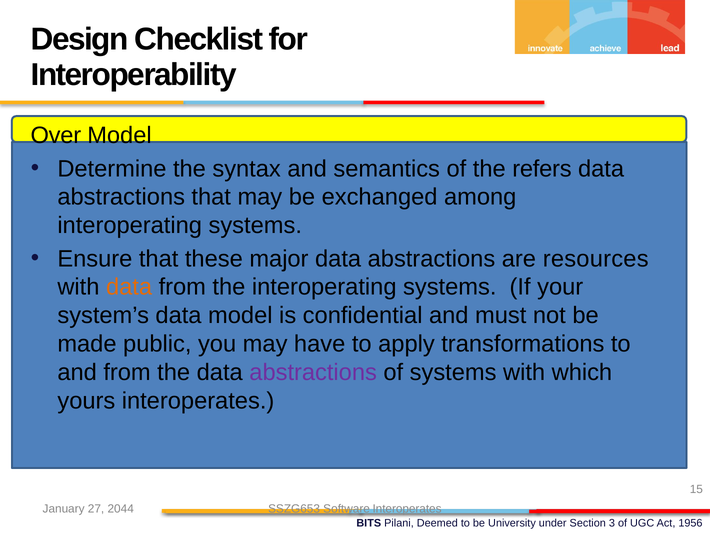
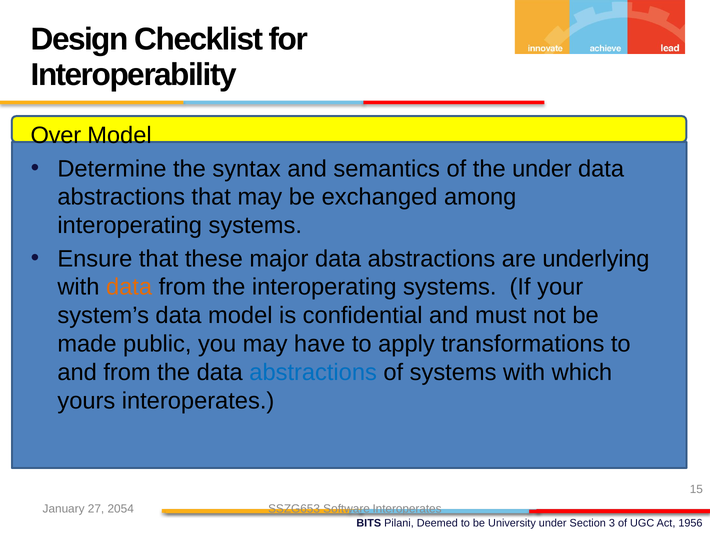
the refers: refers -> under
resources: resources -> underlying
abstractions at (313, 372) colour: purple -> blue
2044: 2044 -> 2054
